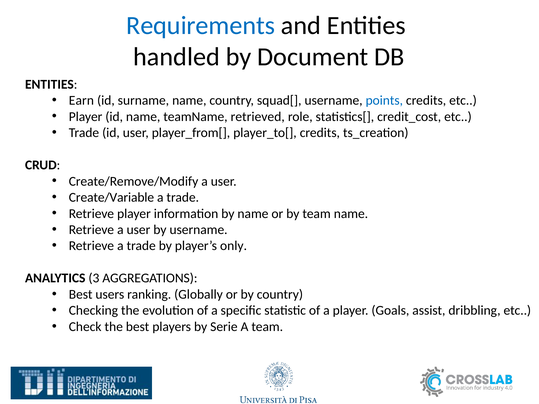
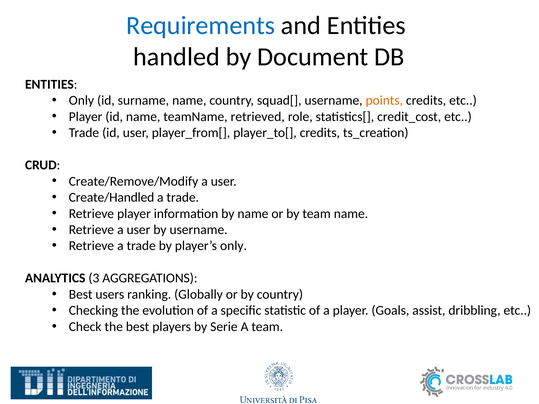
Earn at (81, 101): Earn -> Only
points colour: blue -> orange
Create/Variable: Create/Variable -> Create/Handled
